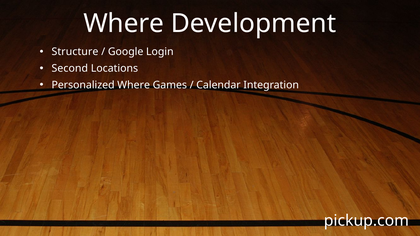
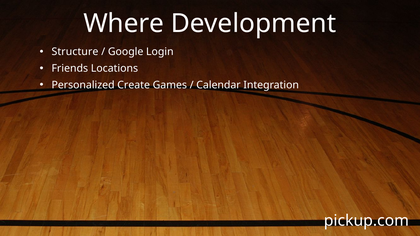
Second: Second -> Friends
Personalized Where: Where -> Create
